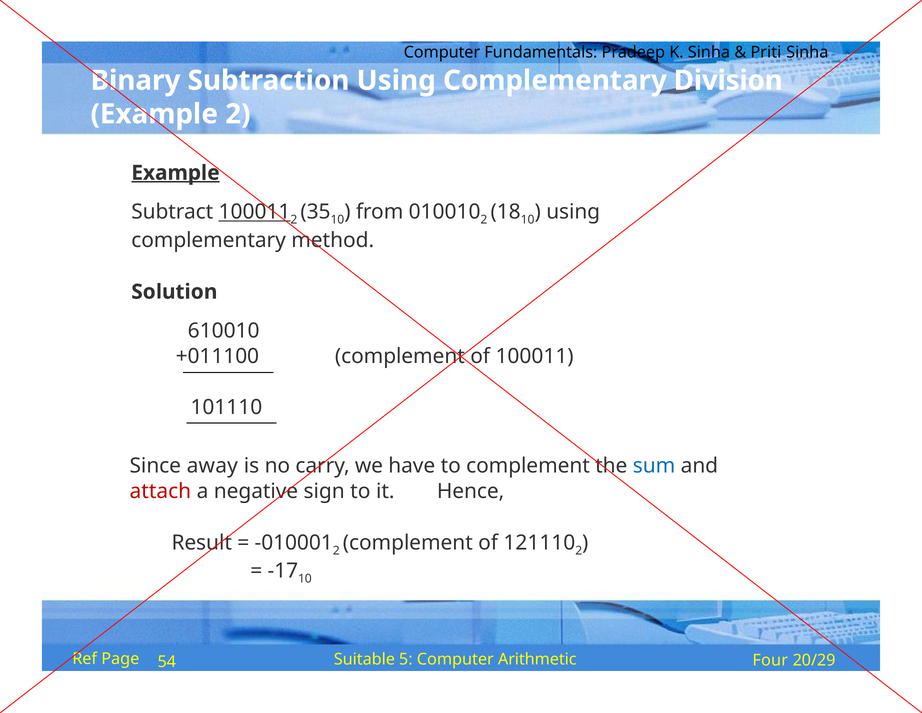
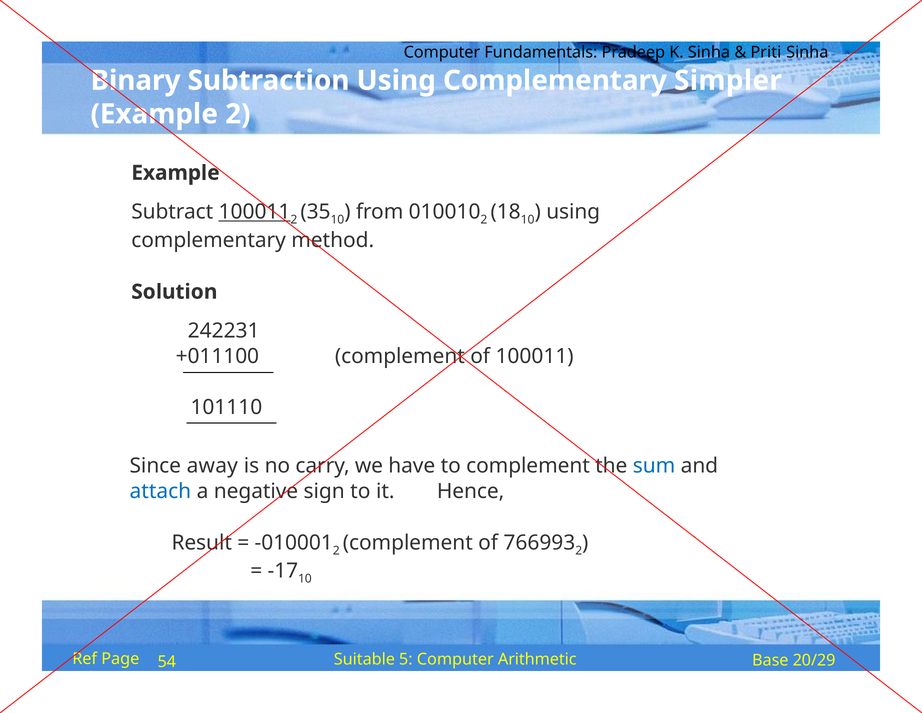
Division: Division -> Simpler
Example at (175, 173) underline: present -> none
610010: 610010 -> 242231
attach colour: red -> blue
121110: 121110 -> 766993
Four: Four -> Base
